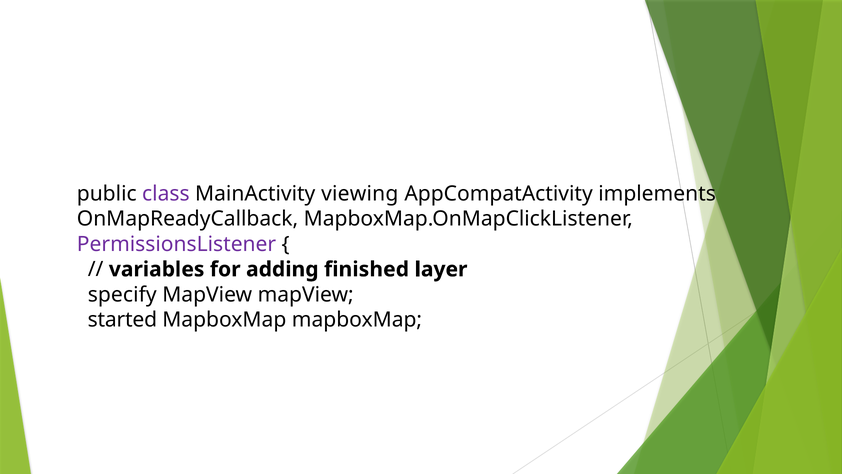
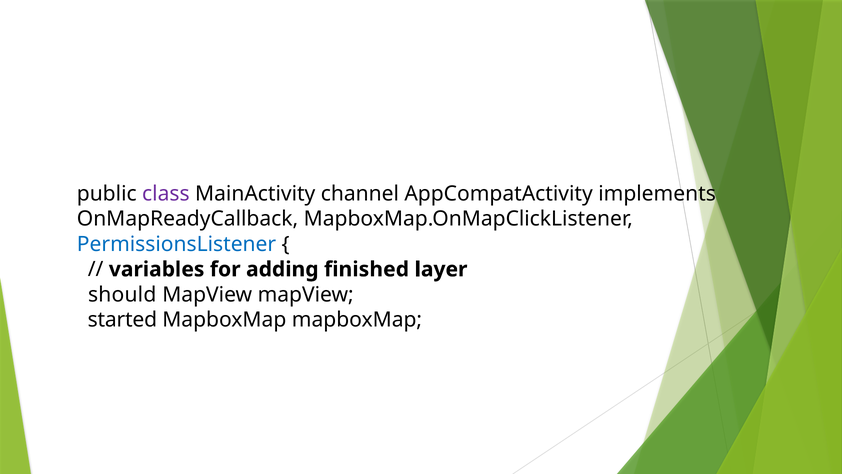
viewing: viewing -> channel
PermissionsListener colour: purple -> blue
specify: specify -> should
